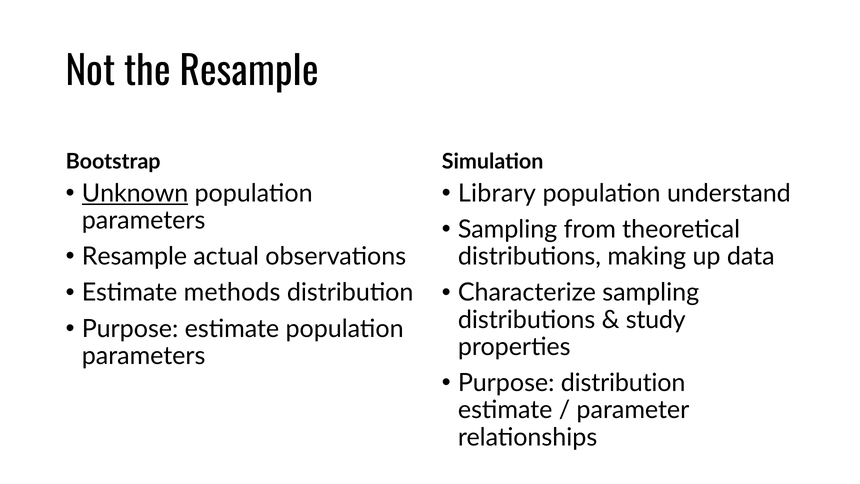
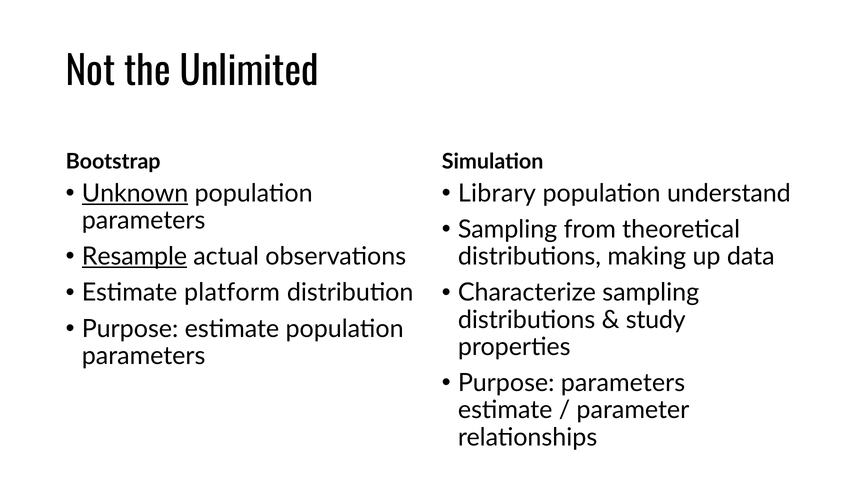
the Resample: Resample -> Unlimited
Resample at (134, 256) underline: none -> present
methods: methods -> platform
Purpose distribution: distribution -> parameters
